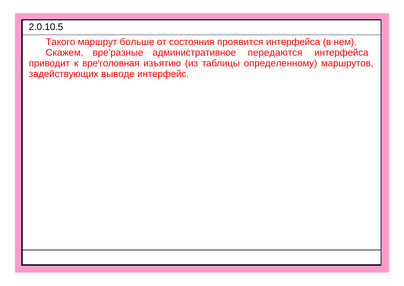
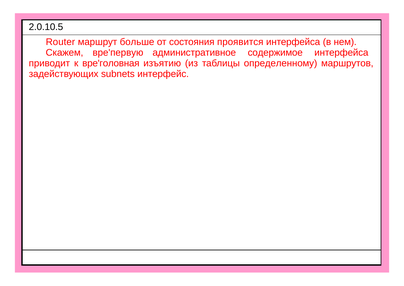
Такого: Такого -> Router
вре'разные: вре'разные -> вре'первую
передаются: передаются -> содержимое
выводе: выводе -> subnets
